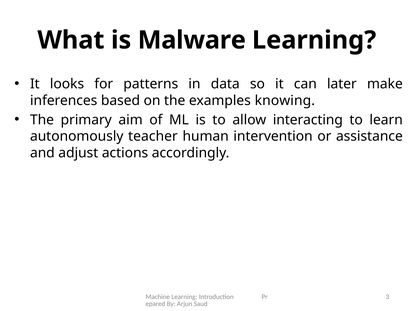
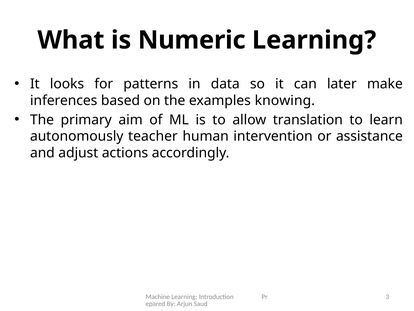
Malware: Malware -> Numeric
interacting: interacting -> translation
